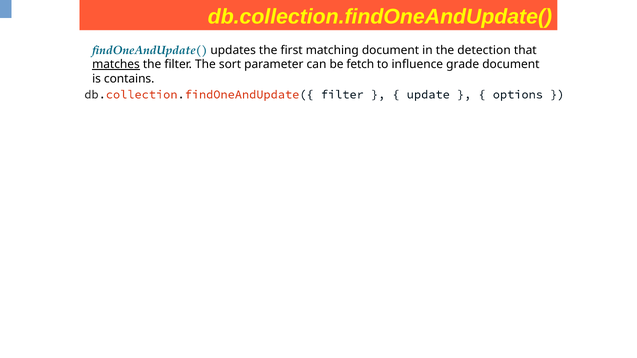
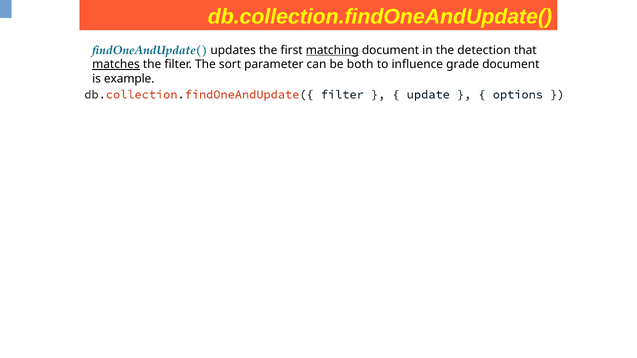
matching underline: none -> present
fetch: fetch -> both
contains: contains -> example
